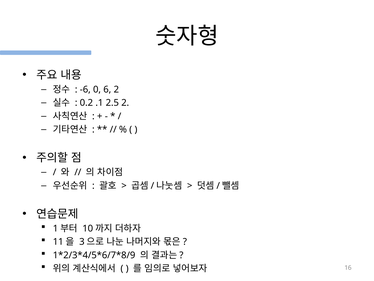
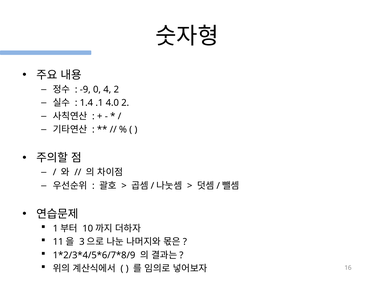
-6: -6 -> -9
6: 6 -> 4
0.2: 0.2 -> 1.4
2.5: 2.5 -> 4.0
